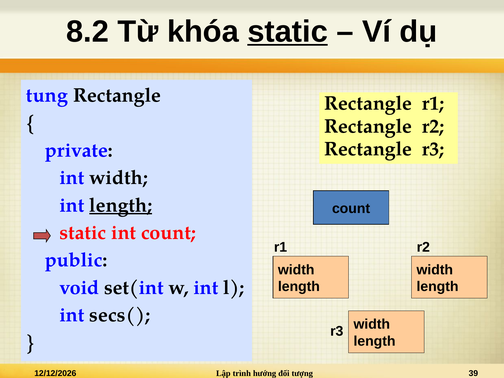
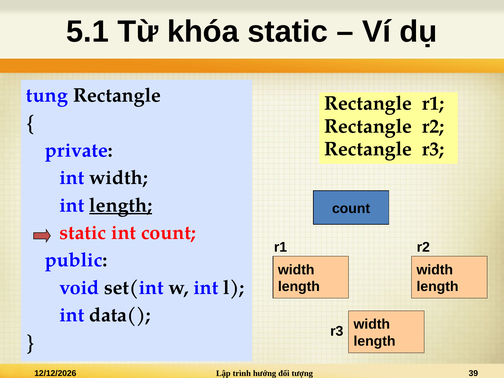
8.2: 8.2 -> 5.1
static at (288, 32) underline: present -> none
secs(: secs( -> data(
